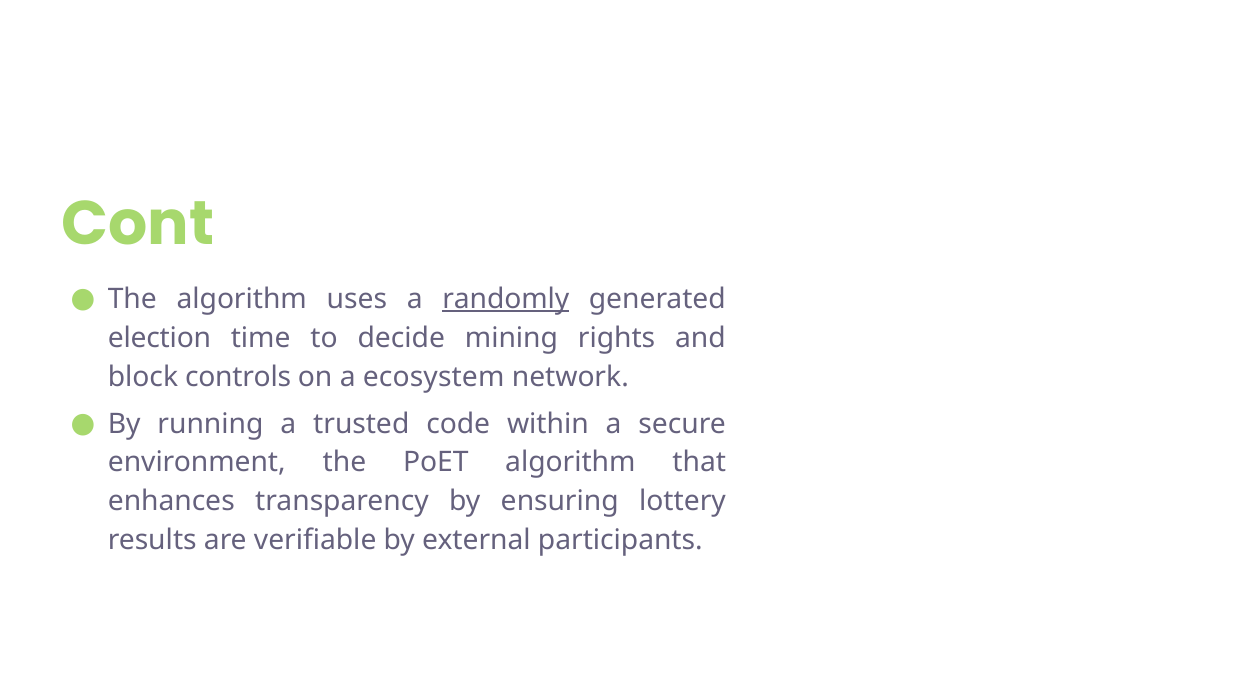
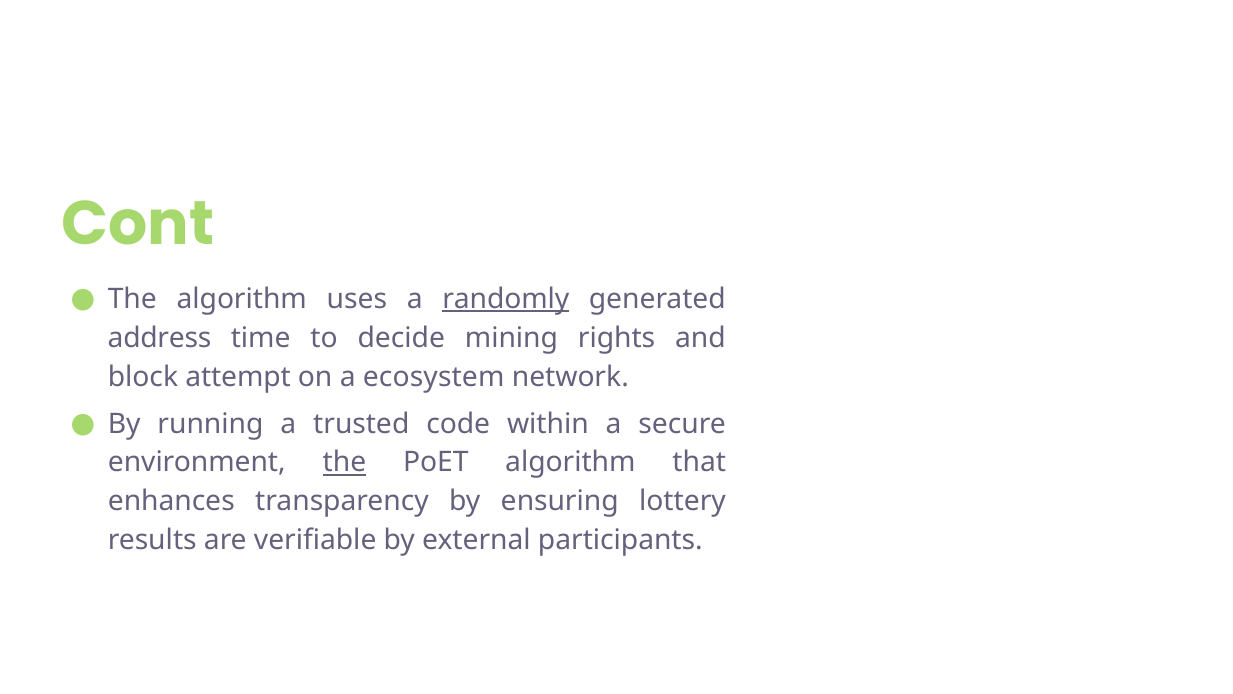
election: election -> address
controls: controls -> attempt
the at (344, 462) underline: none -> present
